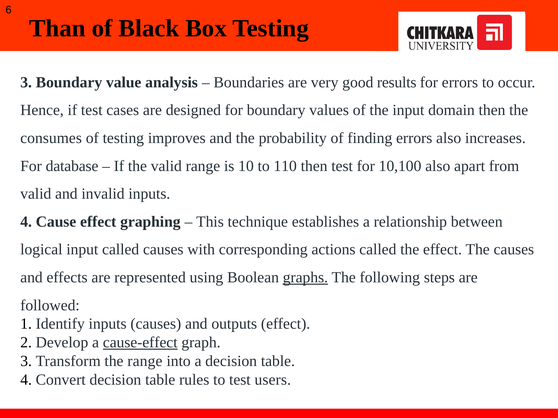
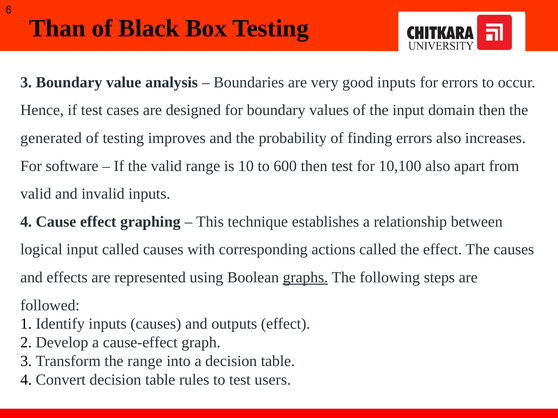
good results: results -> inputs
consumes: consumes -> generated
database: database -> software
110: 110 -> 600
cause-effect underline: present -> none
